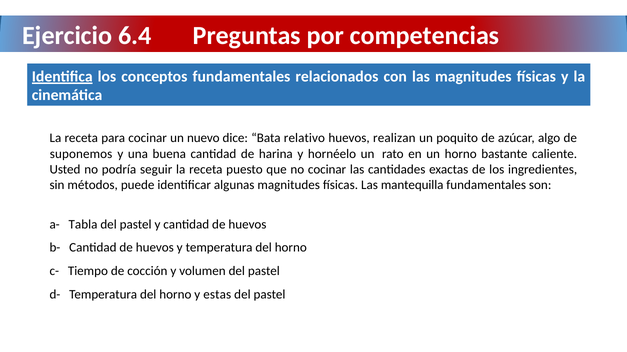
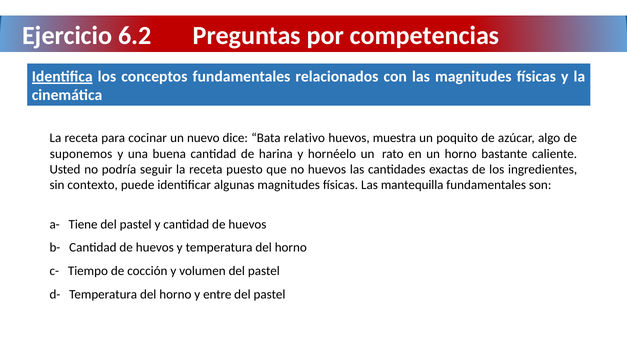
6.4: 6.4 -> 6.2
realizan: realizan -> muestra
no cocinar: cocinar -> huevos
métodos: métodos -> contexto
Tabla: Tabla -> Tiene
estas: estas -> entre
